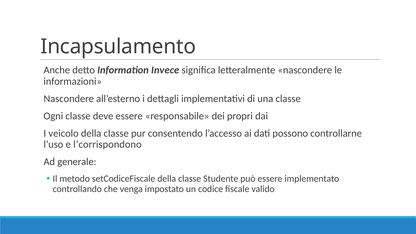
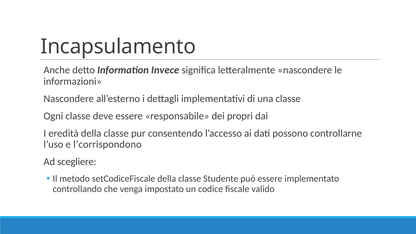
veicolo: veicolo -> eredità
generale: generale -> scegliere
